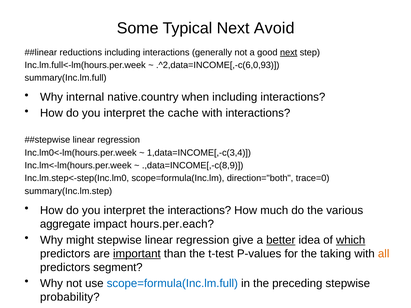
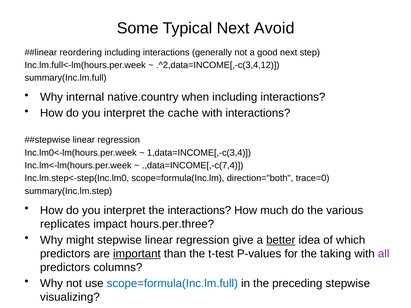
reductions: reductions -> reordering
next at (289, 52) underline: present -> none
.^2,data=INCOME[,-c(6,0,93: .^2,data=INCOME[,-c(6,0,93 -> .^2,data=INCOME[,-c(3,4,12
.,data=INCOME[,-c(8,9: .,data=INCOME[,-c(8,9 -> .,data=INCOME[,-c(7,4
aggregate: aggregate -> replicates
hours.per.each: hours.per.each -> hours.per.three
which underline: present -> none
all colour: orange -> purple
segment: segment -> columns
probability: probability -> visualizing
